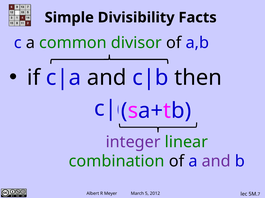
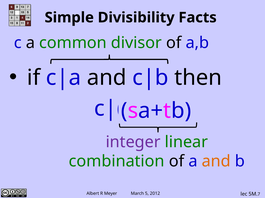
and at (216, 162) colour: purple -> orange
